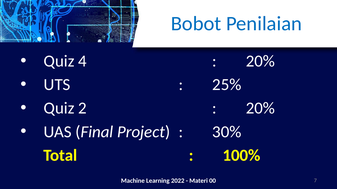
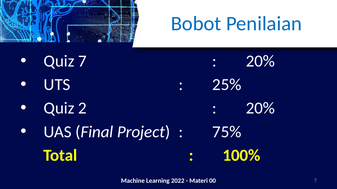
Quiz 4: 4 -> 7
30%: 30% -> 75%
